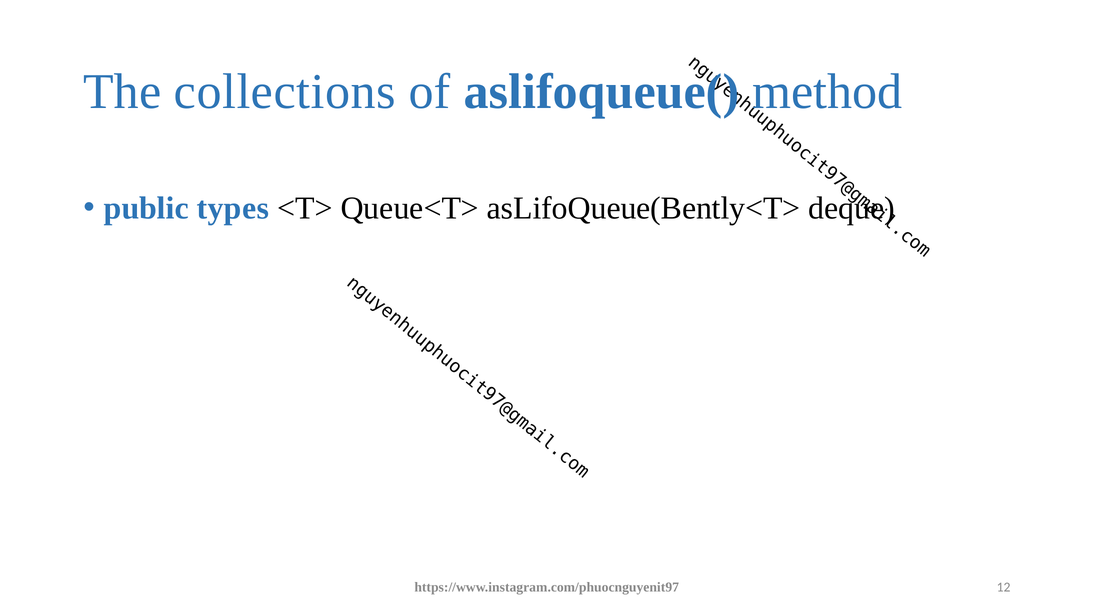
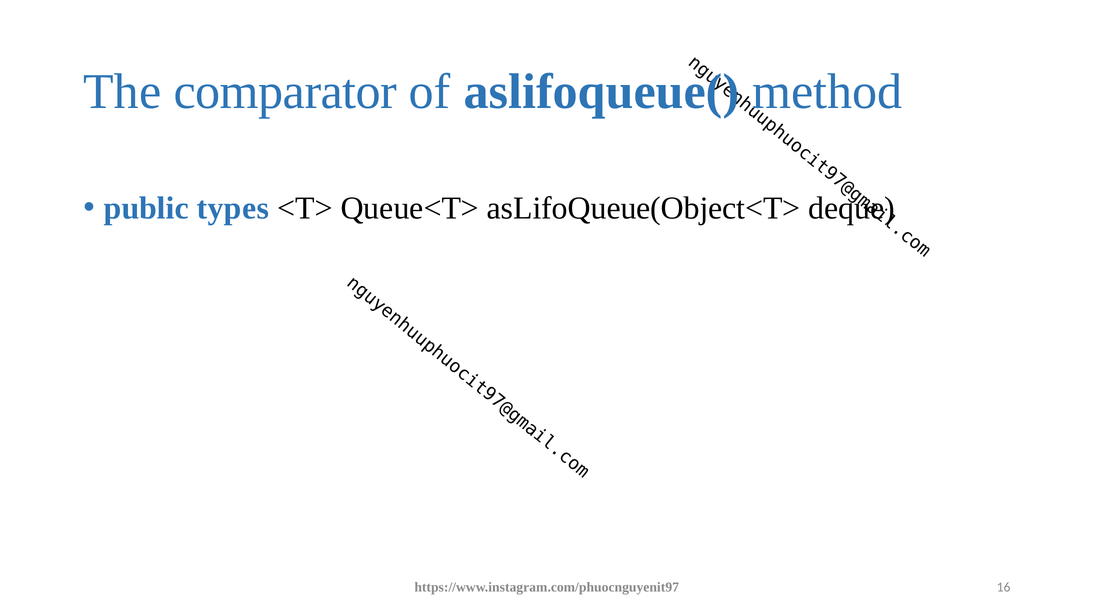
collections: collections -> comparator
asLifoQueue(Bently<T>: asLifoQueue(Bently<T> -> asLifoQueue(Object<T>
12: 12 -> 16
